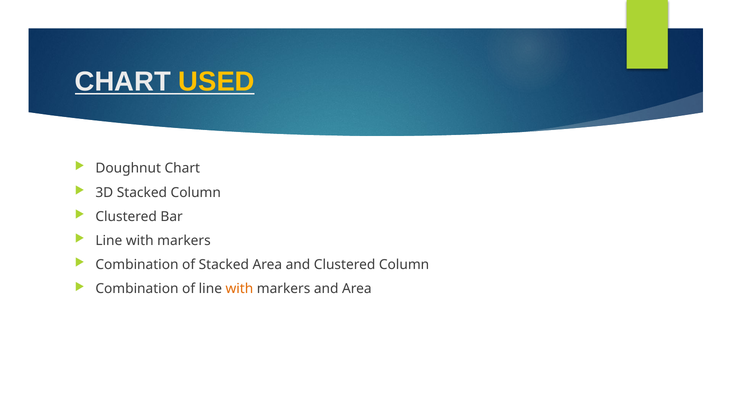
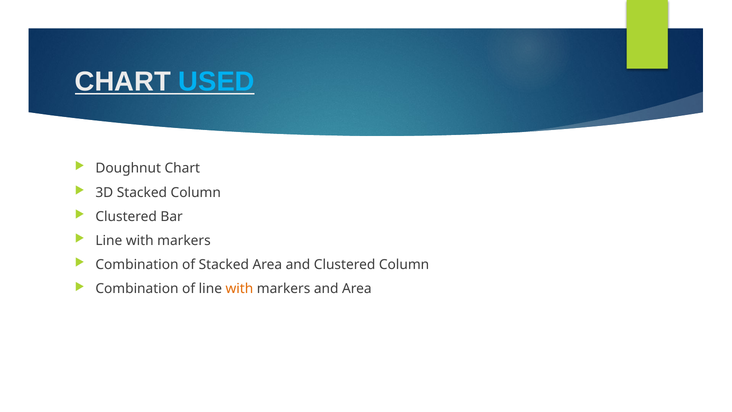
USED colour: yellow -> light blue
